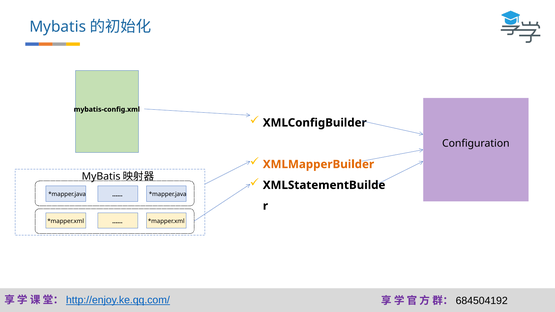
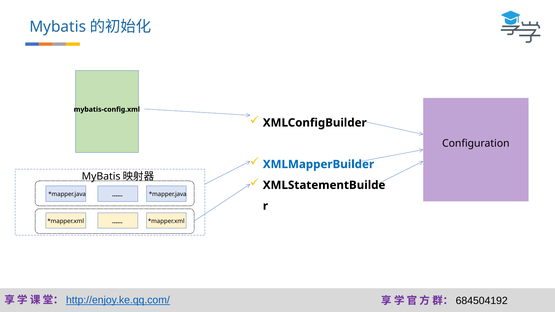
XMLMapperBuilder colour: orange -> blue
